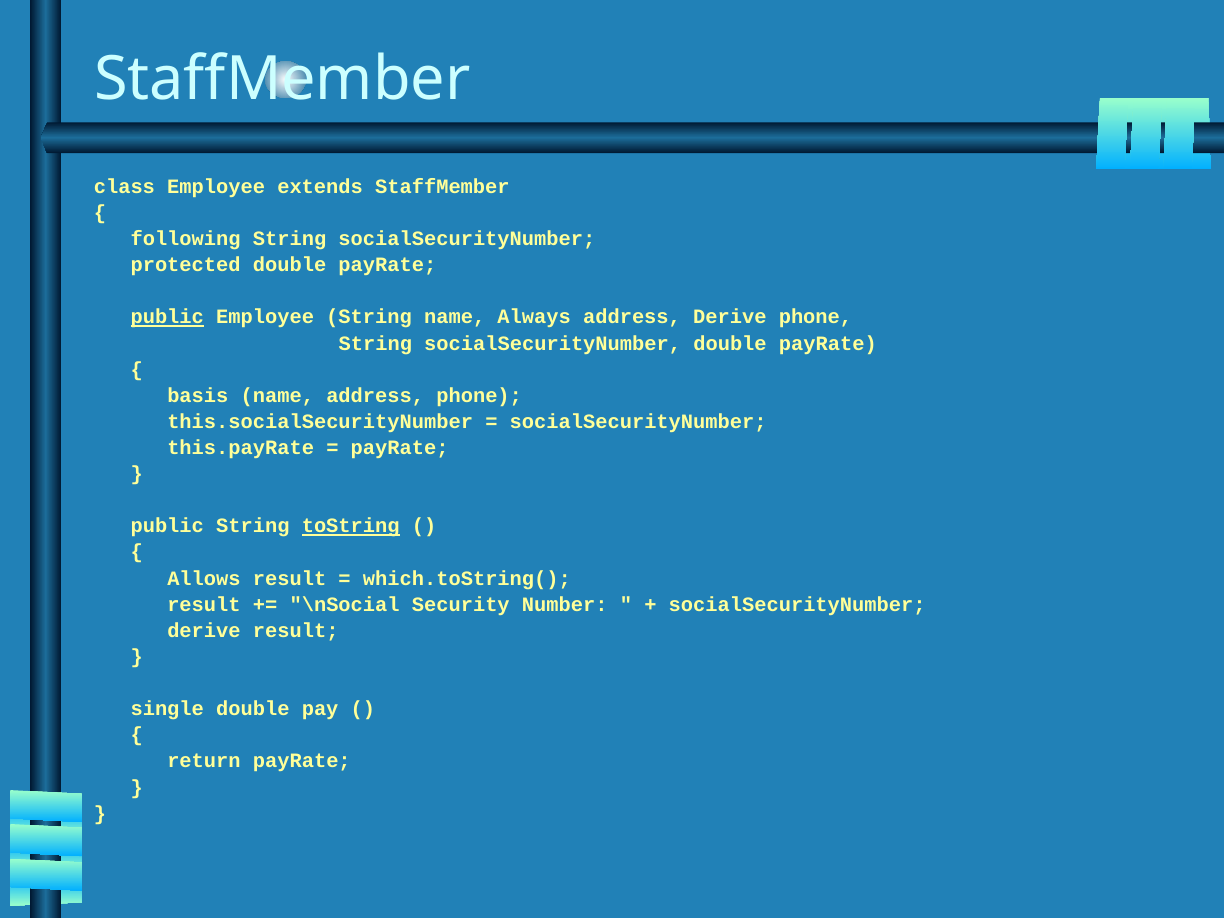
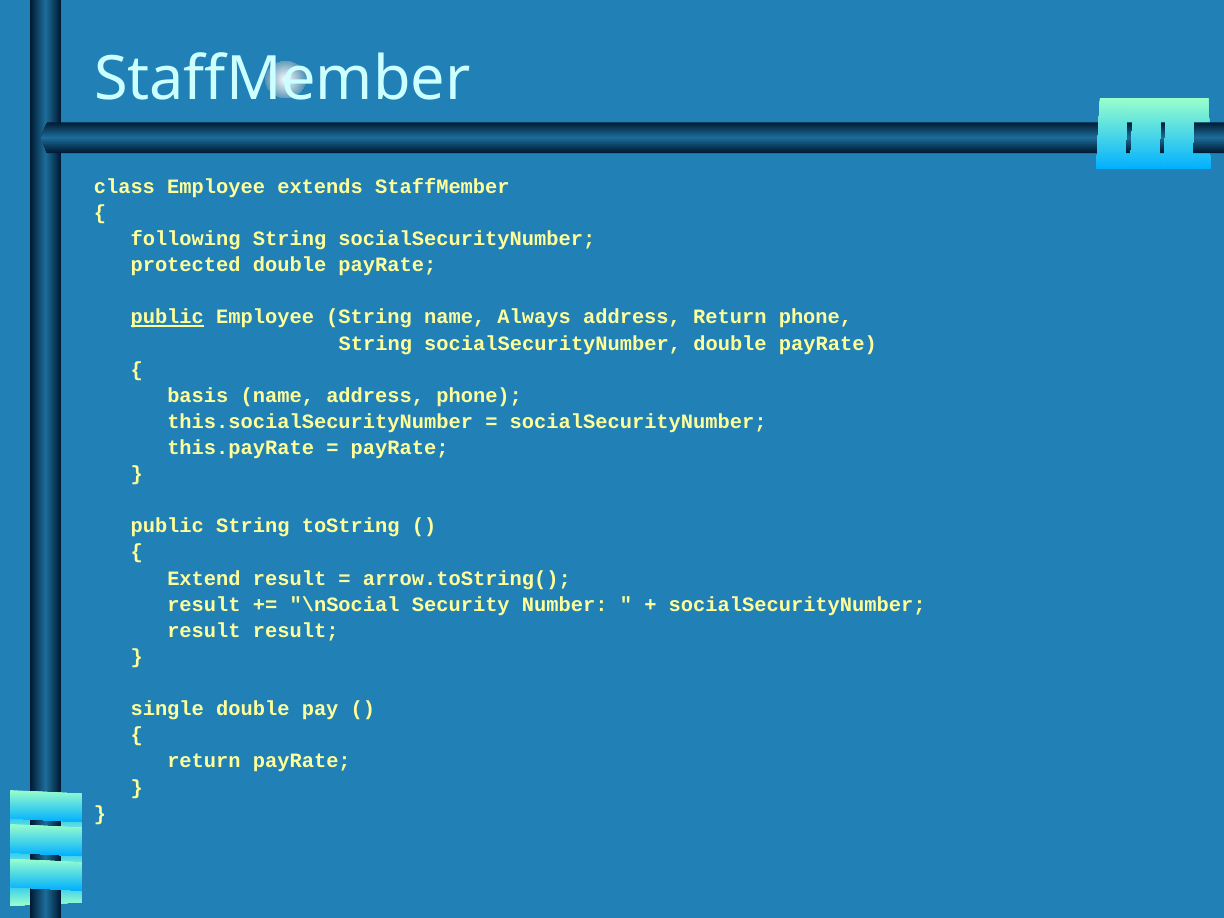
address Derive: Derive -> Return
toString underline: present -> none
Allows: Allows -> Extend
which.toString(: which.toString( -> arrow.toString(
derive at (204, 631): derive -> result
